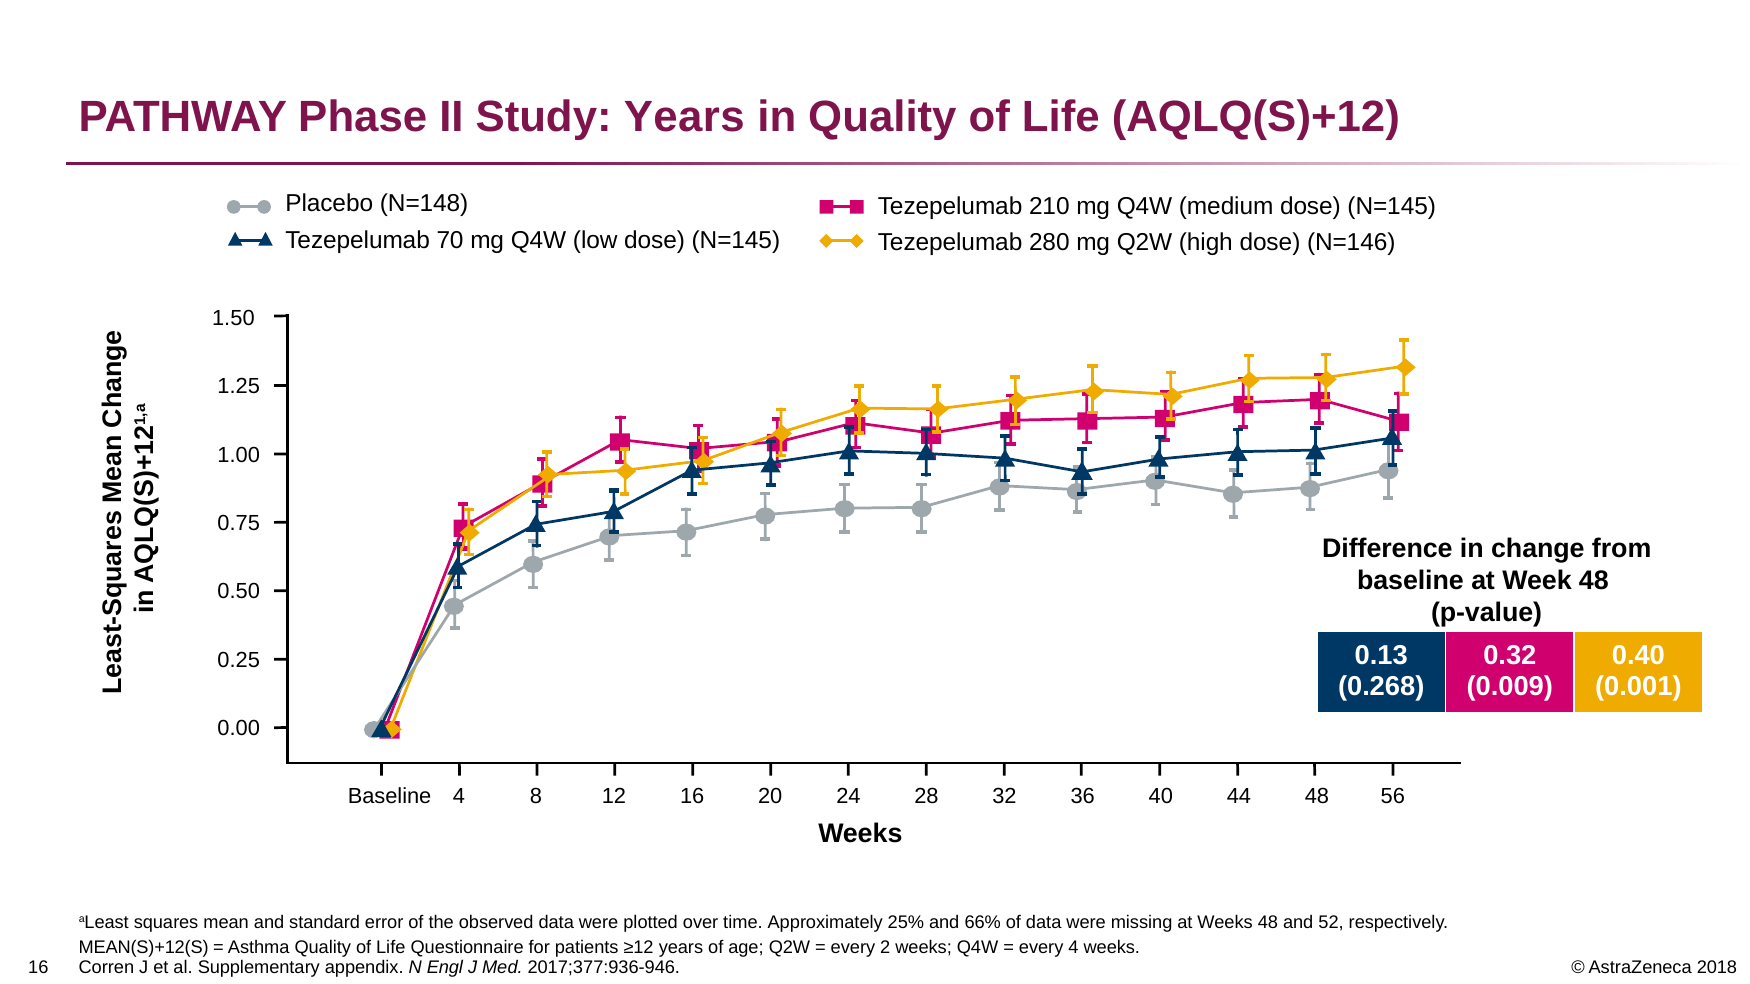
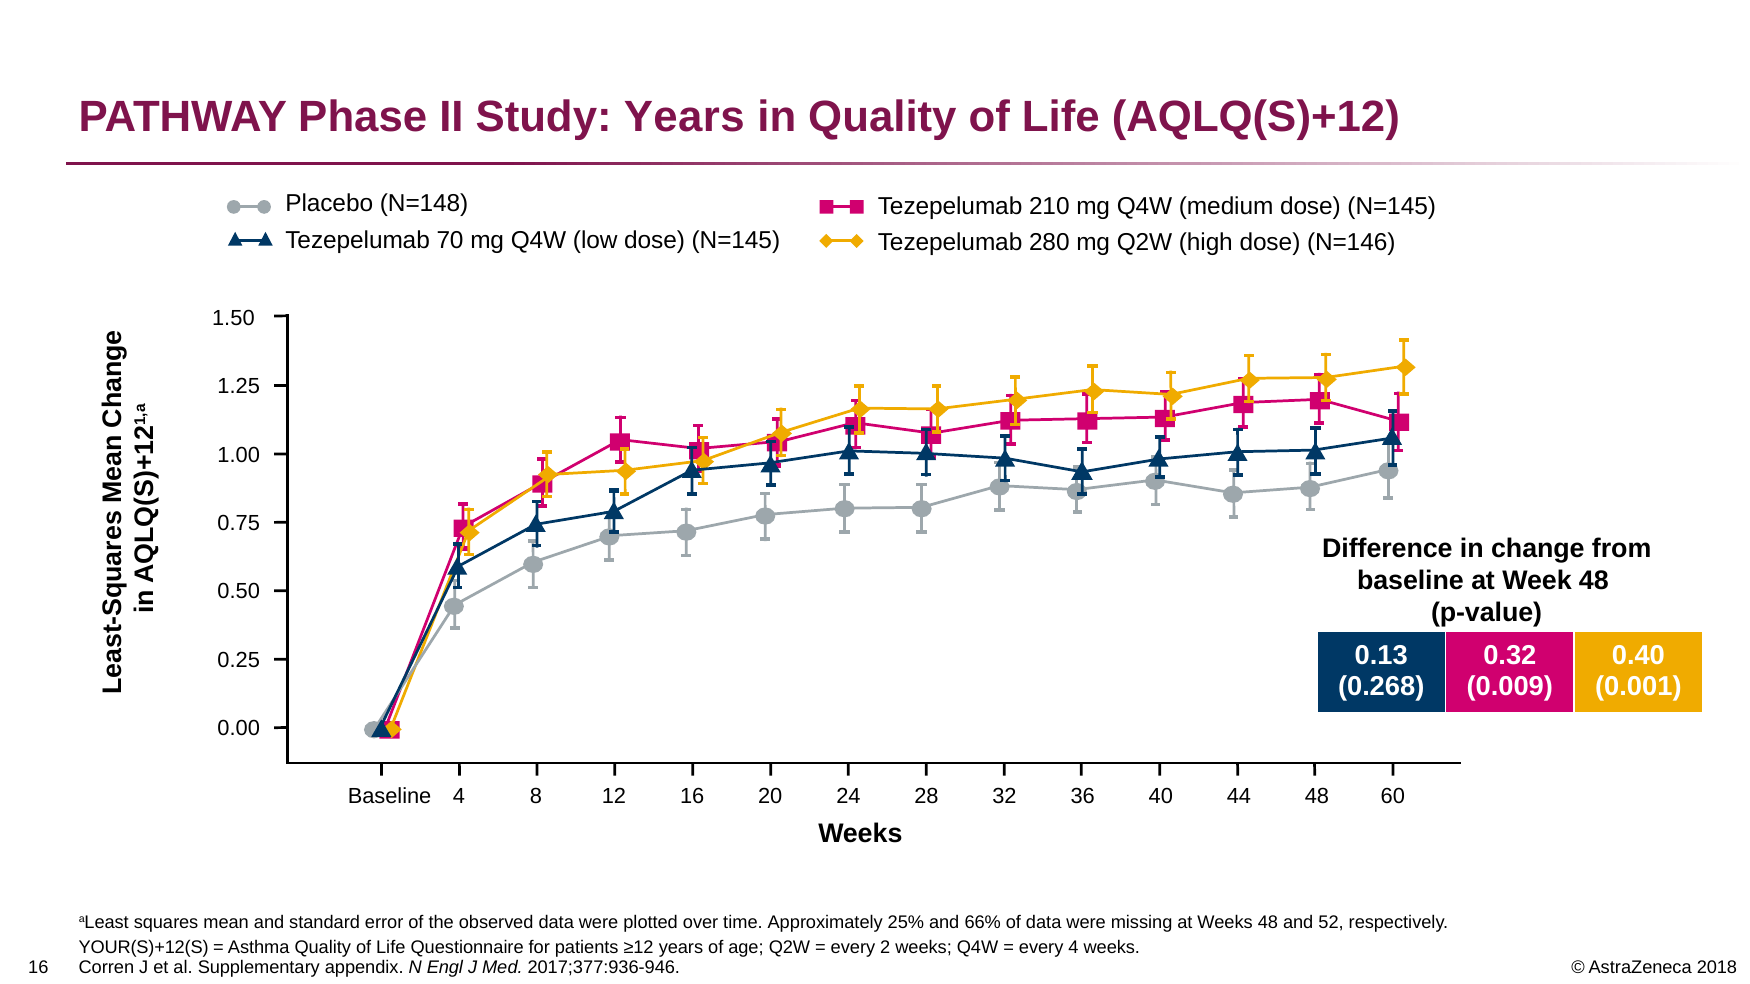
56: 56 -> 60
MEAN(S)+12(S: MEAN(S)+12(S -> YOUR(S)+12(S
